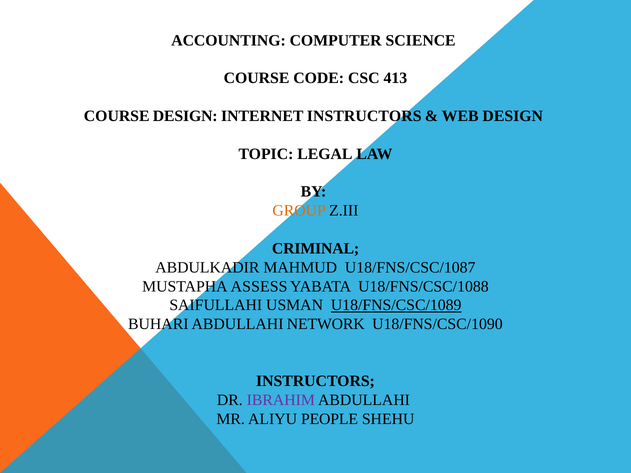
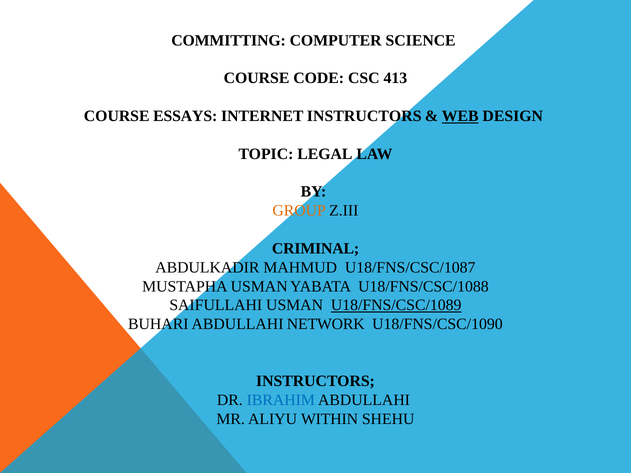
ACCOUNTING: ACCOUNTING -> COMMITTING
COURSE DESIGN: DESIGN -> ESSAYS
WEB underline: none -> present
MUSTAPHA ASSESS: ASSESS -> USMAN
IBRAHIM colour: purple -> blue
PEOPLE: PEOPLE -> WITHIN
